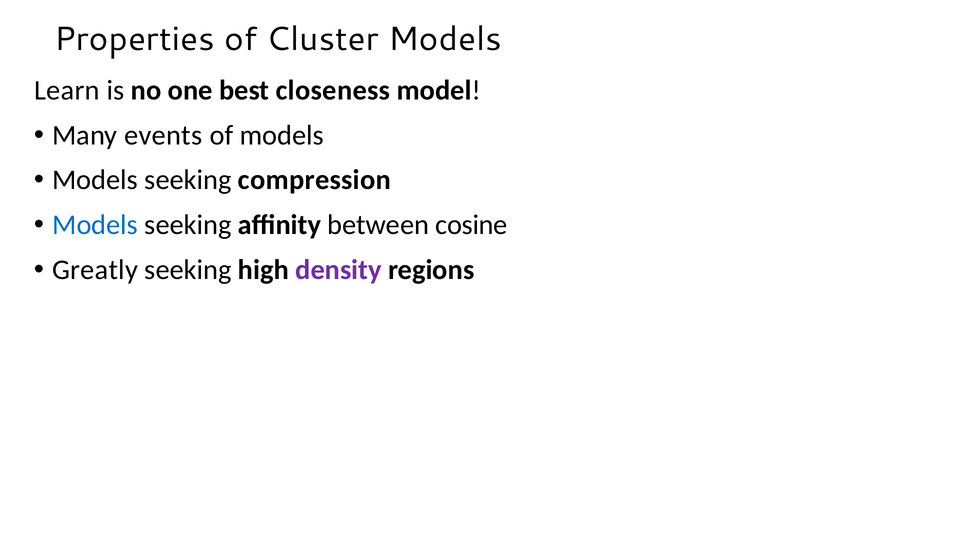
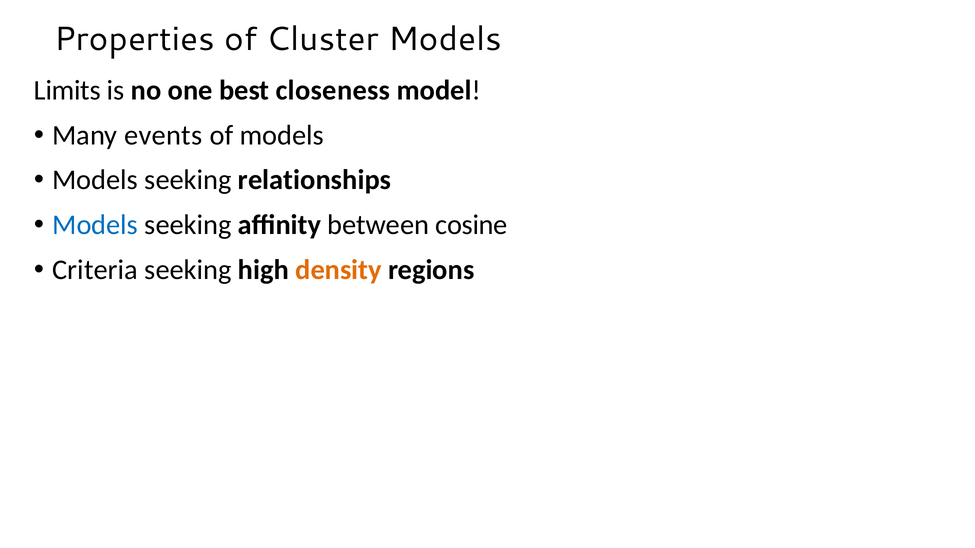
Learn: Learn -> Limits
compression: compression -> relationships
Greatly: Greatly -> Criteria
density colour: purple -> orange
